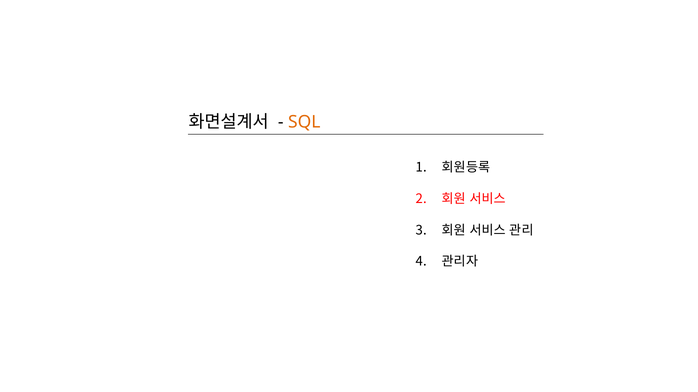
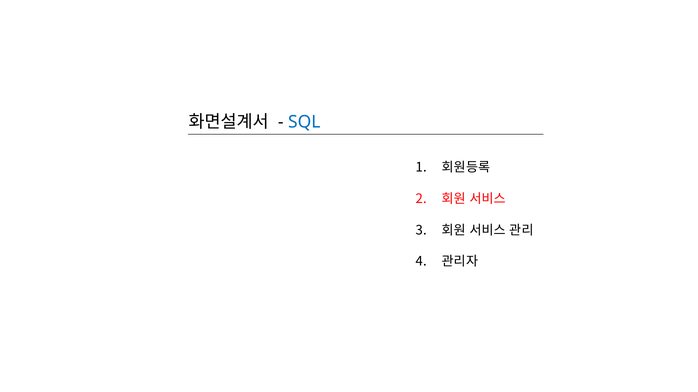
SQL colour: orange -> blue
